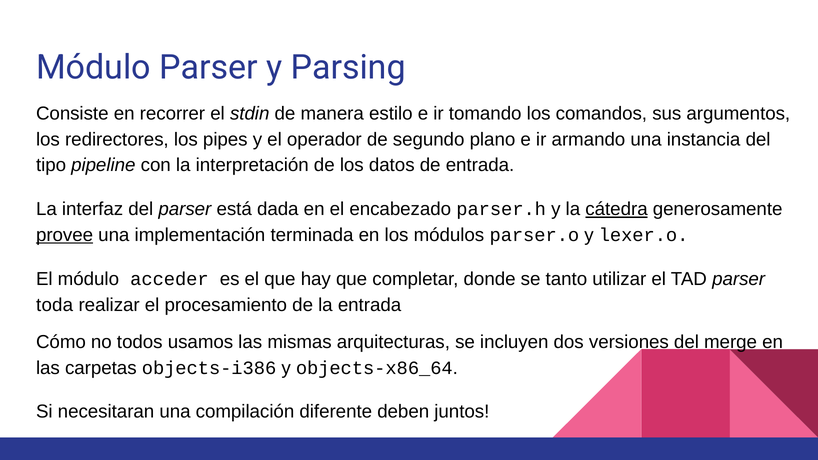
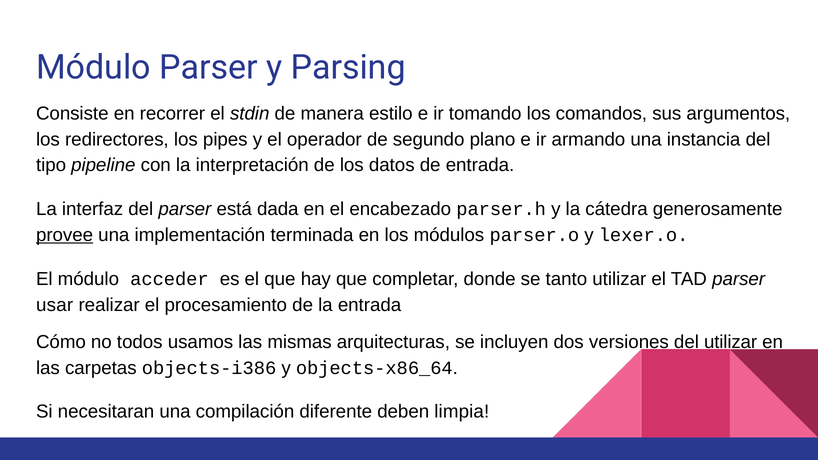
cátedra underline: present -> none
toda: toda -> usar
del merge: merge -> utilizar
juntos: juntos -> limpia
